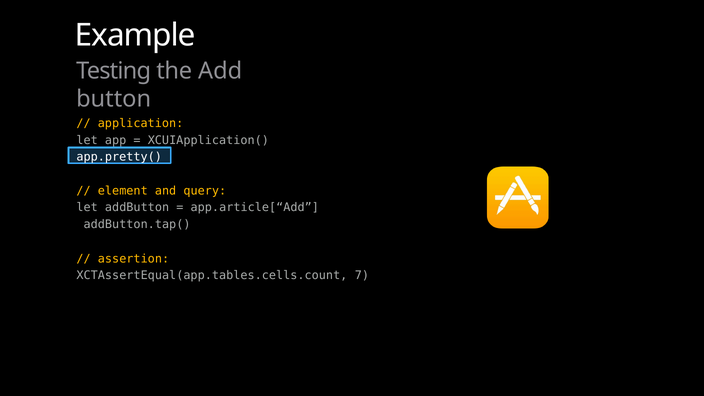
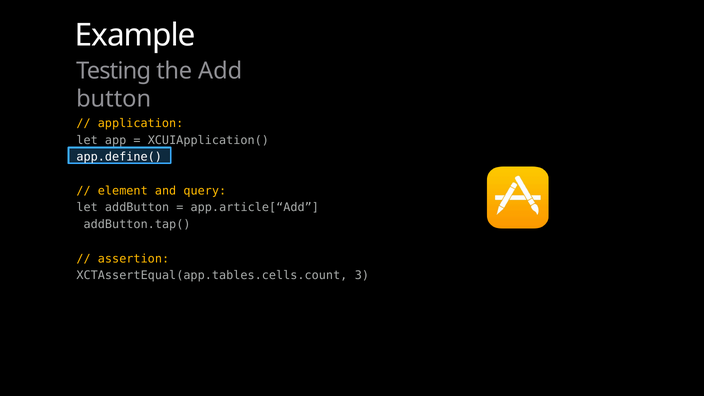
app.pretty(: app.pretty( -> app.define(
7: 7 -> 3
